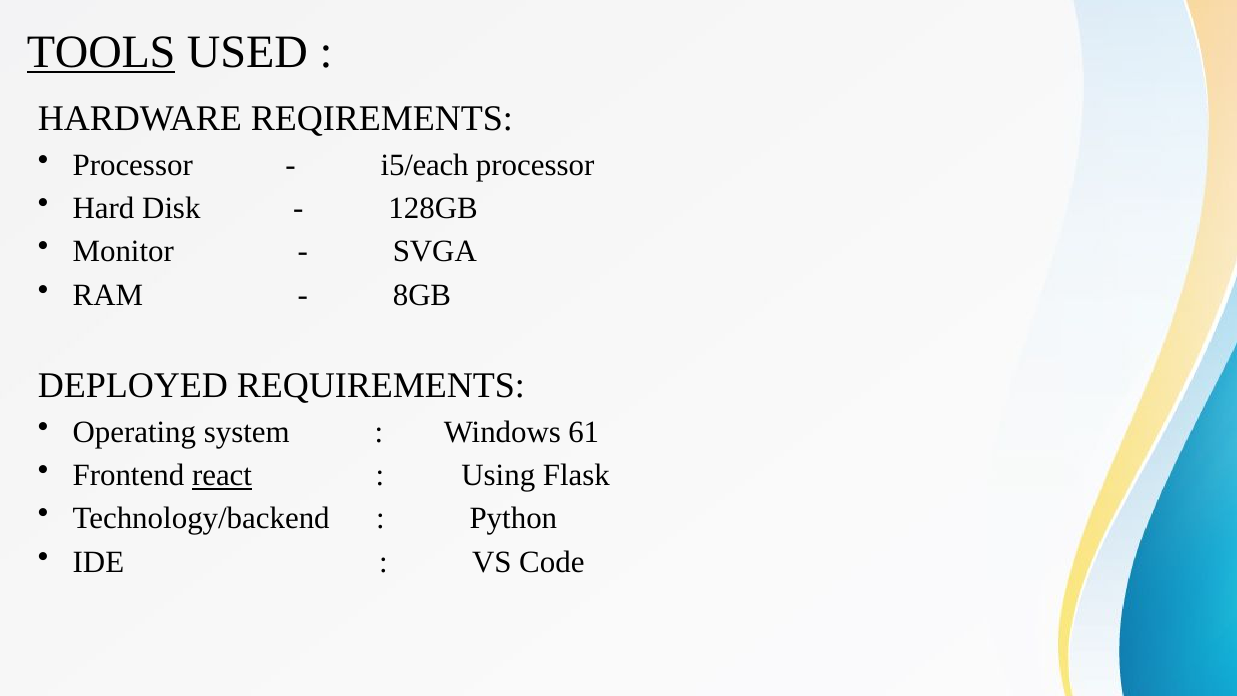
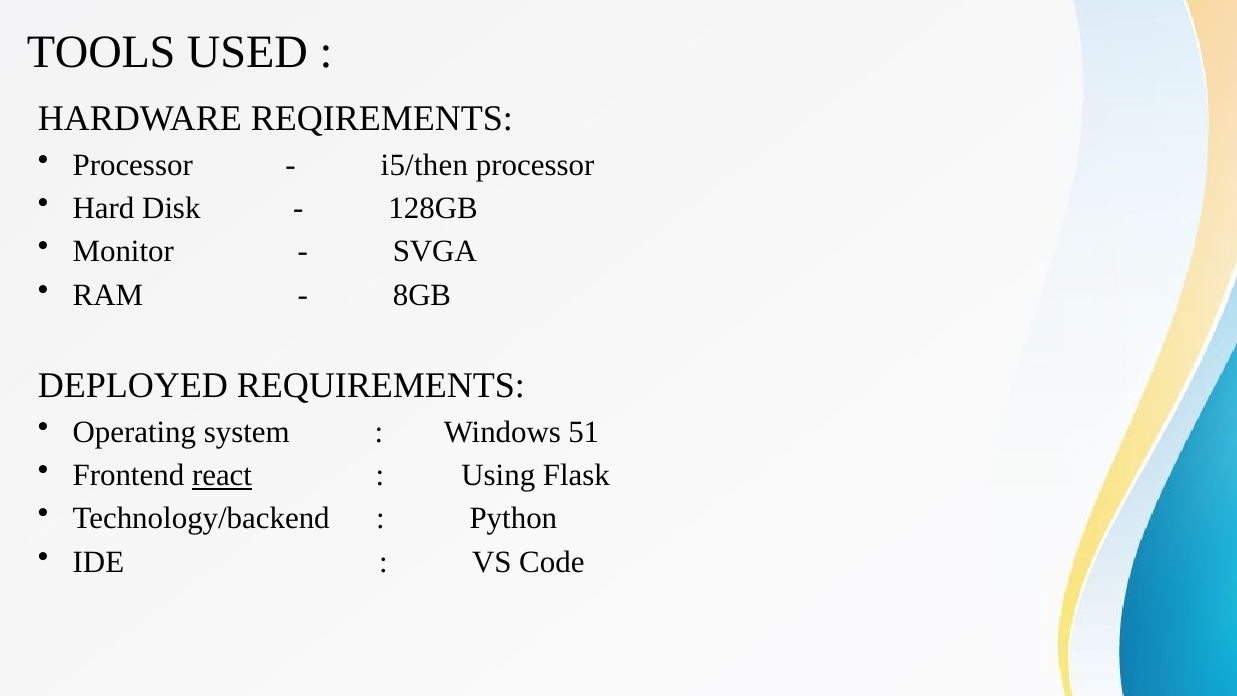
TOOLS underline: present -> none
i5/each: i5/each -> i5/then
61: 61 -> 51
